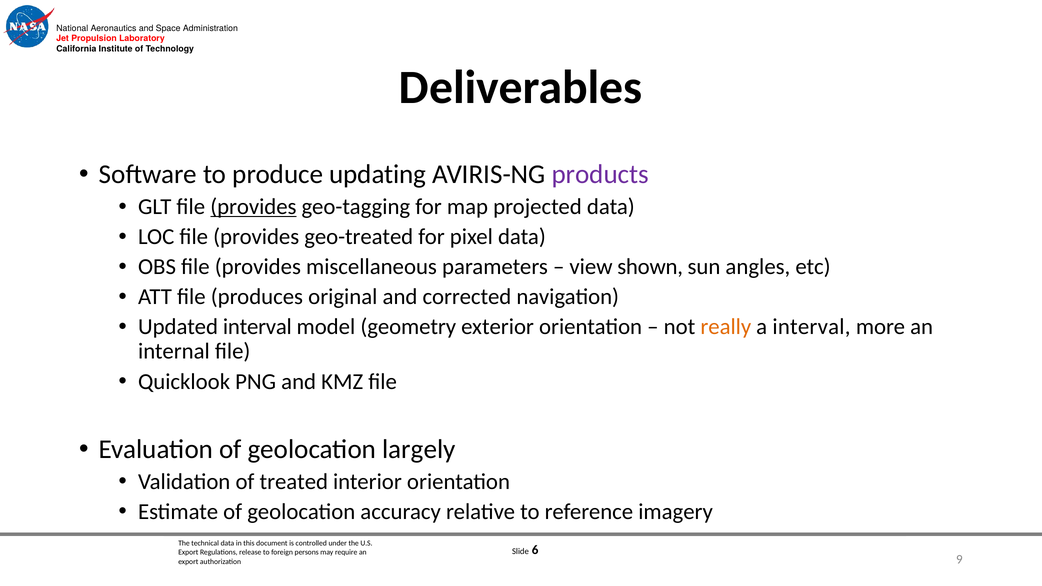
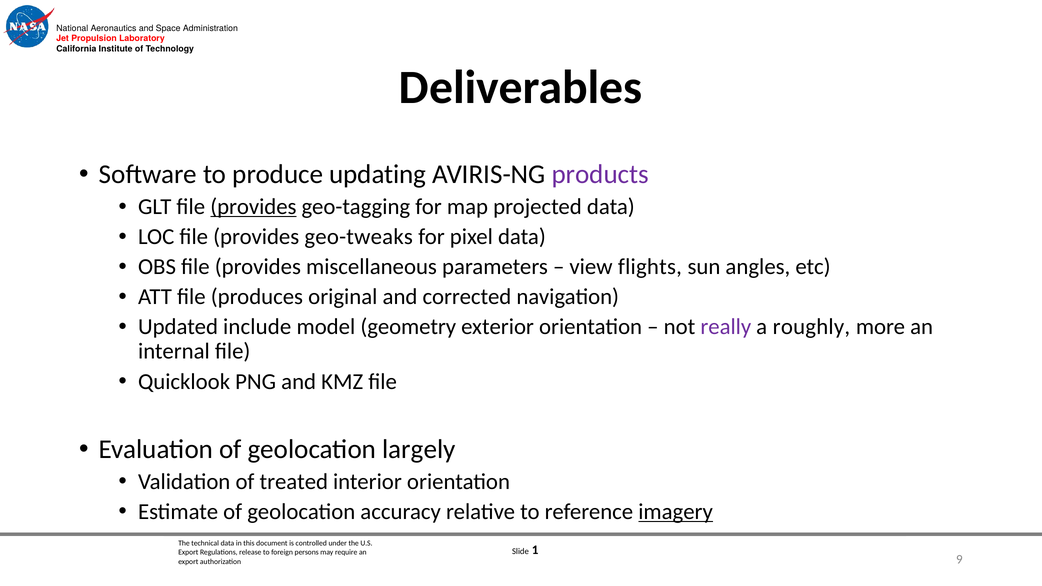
geo-treated: geo-treated -> geo-tweaks
shown: shown -> flights
Updated interval: interval -> include
really colour: orange -> purple
a interval: interval -> roughly
imagery underline: none -> present
6: 6 -> 1
